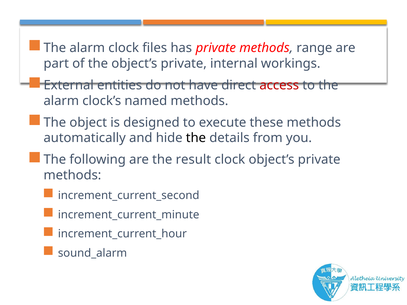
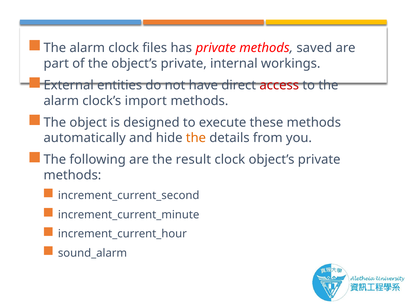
range: range -> saved
named: named -> import
the at (196, 138) colour: black -> orange
